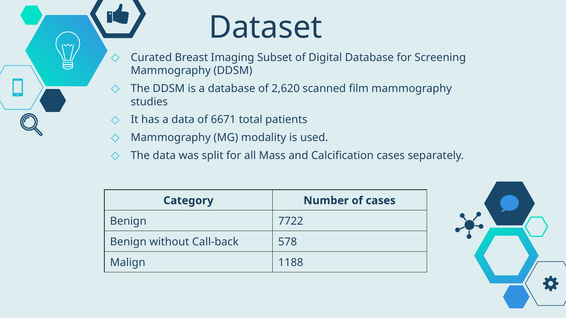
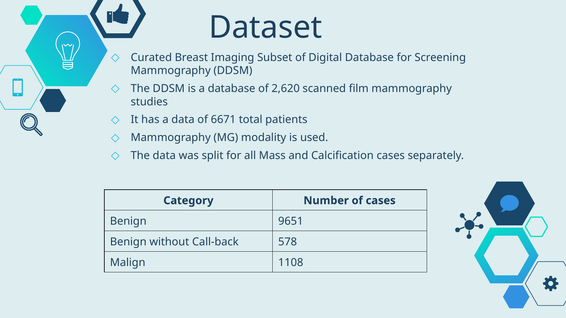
7722: 7722 -> 9651
1188: 1188 -> 1108
